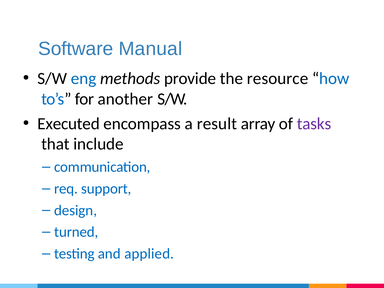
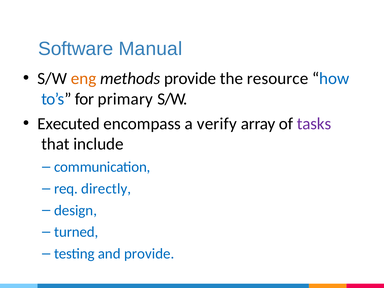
eng colour: blue -> orange
another: another -> primary
result: result -> verify
support: support -> directly
and applied: applied -> provide
